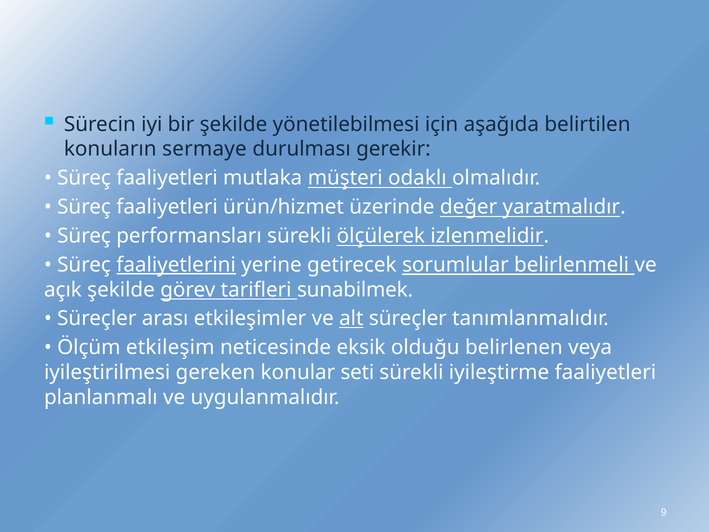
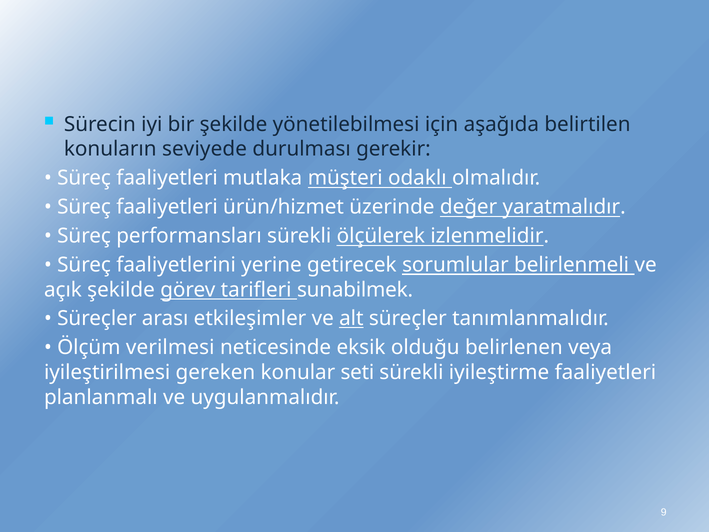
sermaye: sermaye -> seviyede
faaliyetlerini underline: present -> none
etkileşim: etkileşim -> verilmesi
